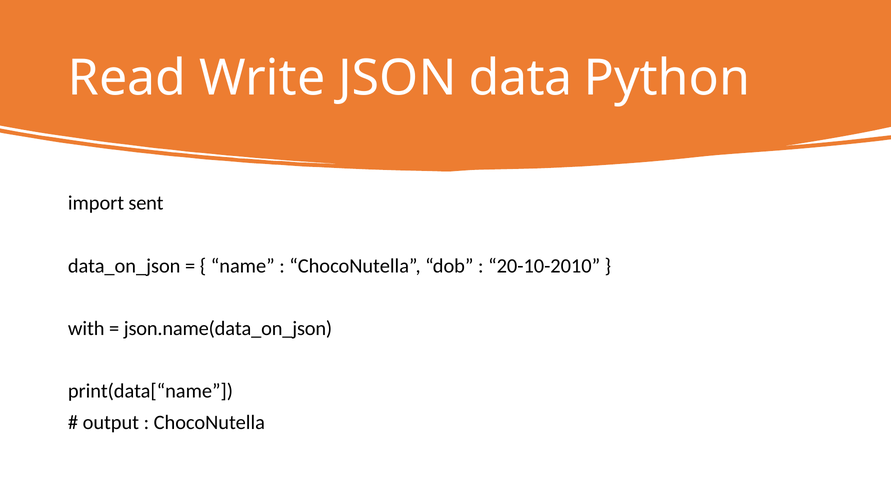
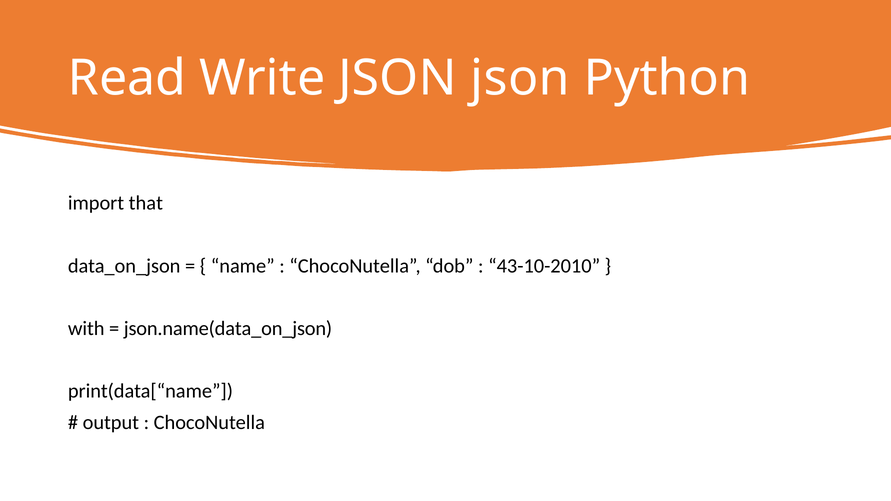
JSON data: data -> json
sent: sent -> that
20-10-2010: 20-10-2010 -> 43-10-2010
